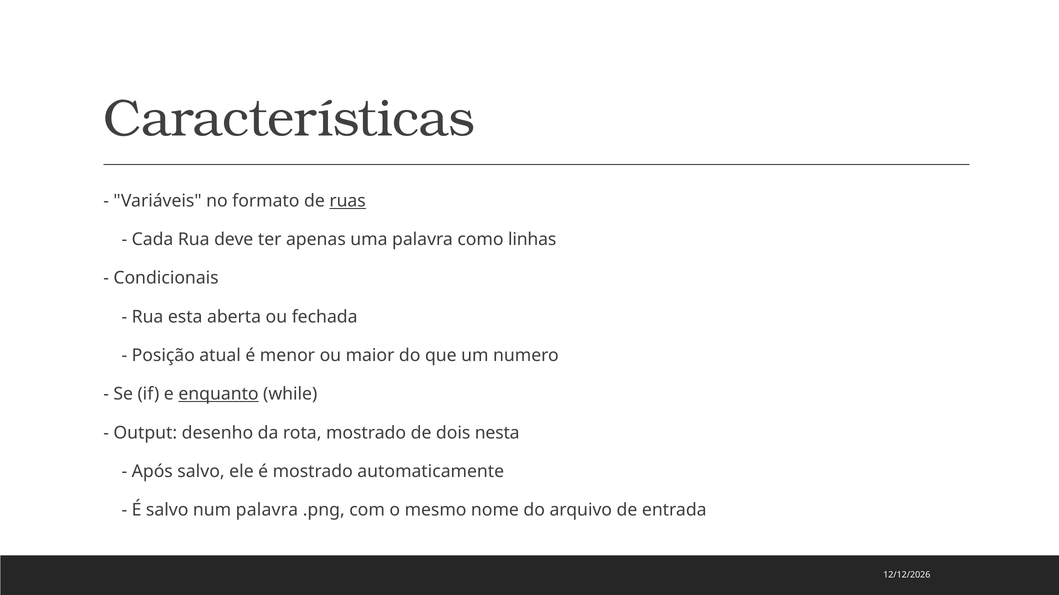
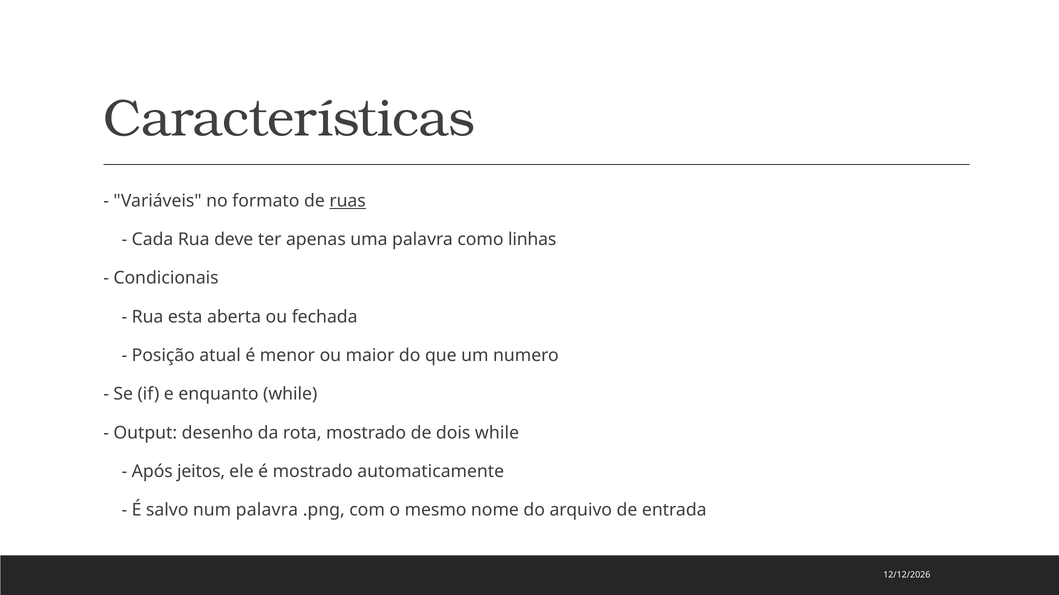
enquanto underline: present -> none
dois nesta: nesta -> while
Após salvo: salvo -> jeitos
